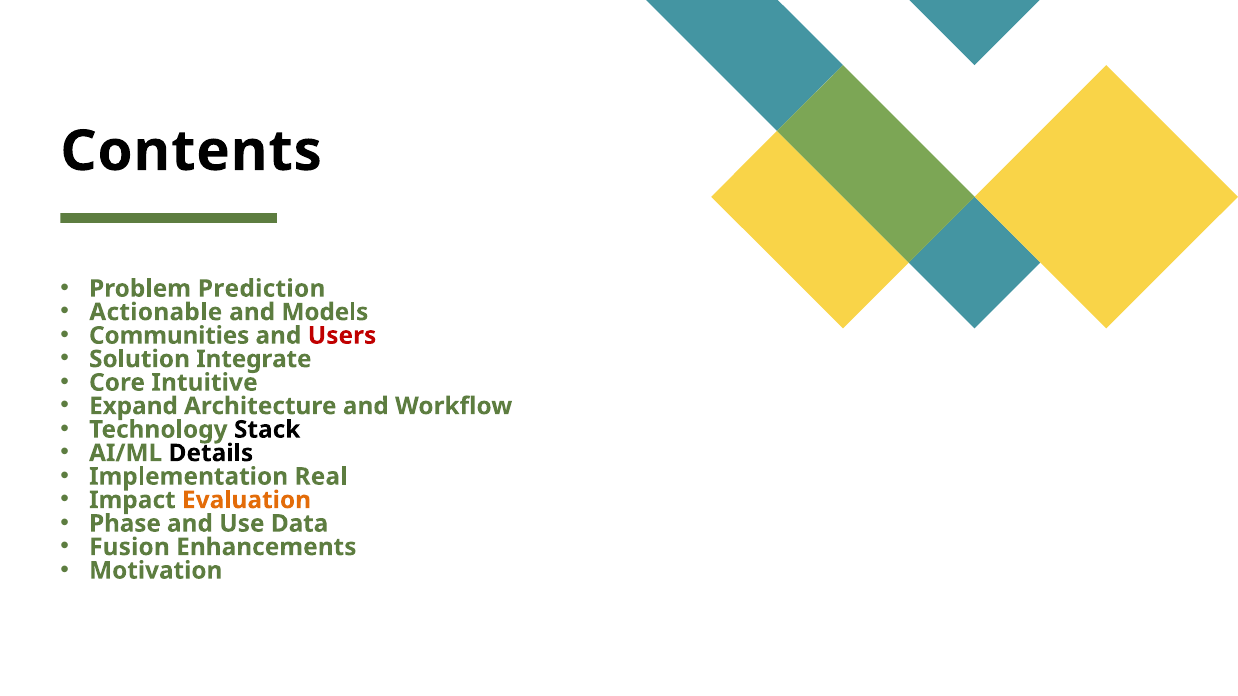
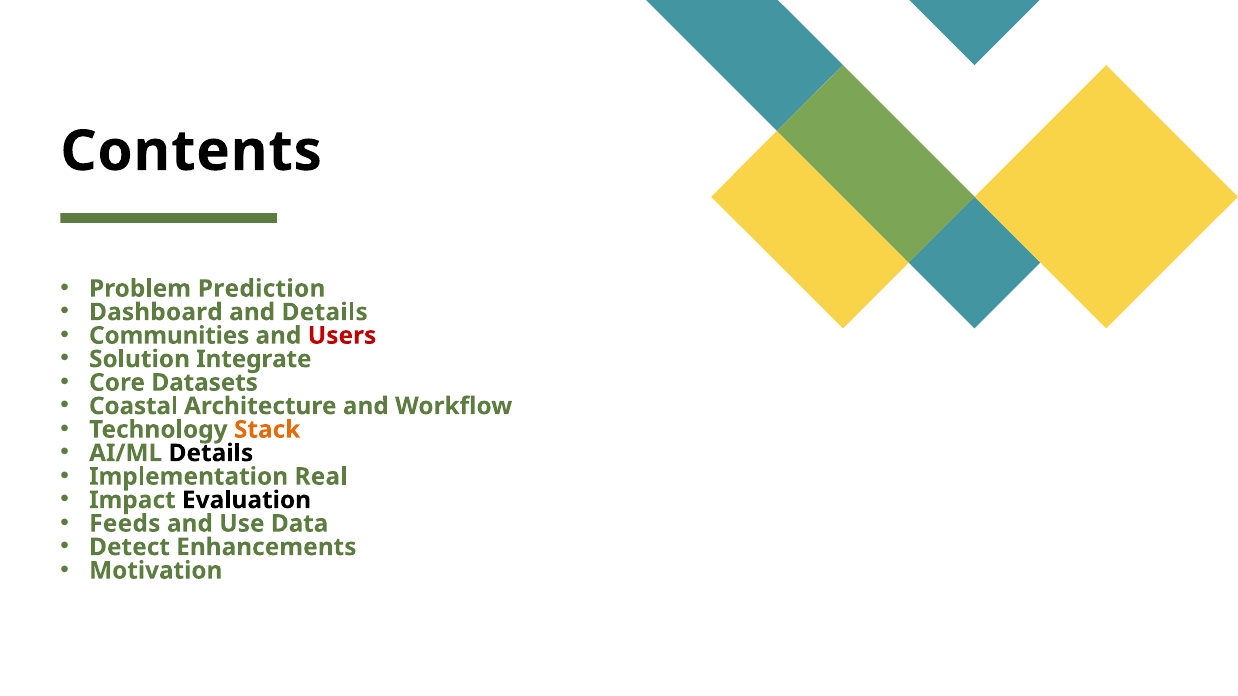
Actionable: Actionable -> Dashboard
and Models: Models -> Details
Intuitive: Intuitive -> Datasets
Expand: Expand -> Coastal
Stack colour: black -> orange
Evaluation colour: orange -> black
Phase: Phase -> Feeds
Fusion: Fusion -> Detect
